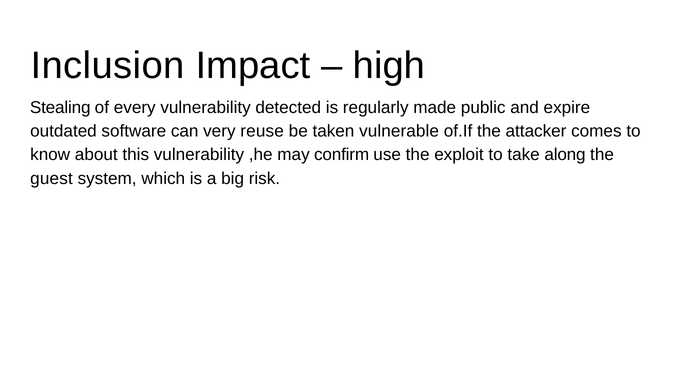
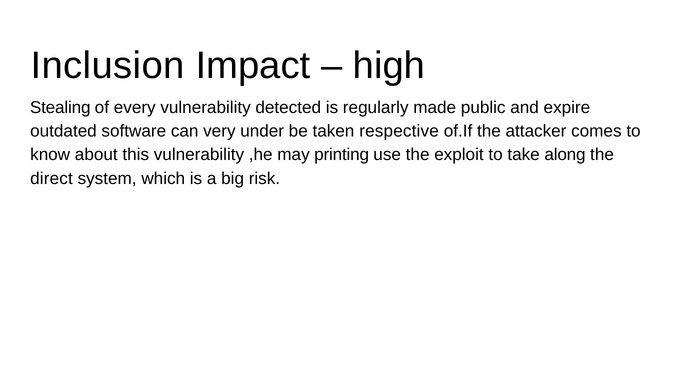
reuse: reuse -> under
vulnerable: vulnerable -> respective
confirm: confirm -> printing
guest: guest -> direct
